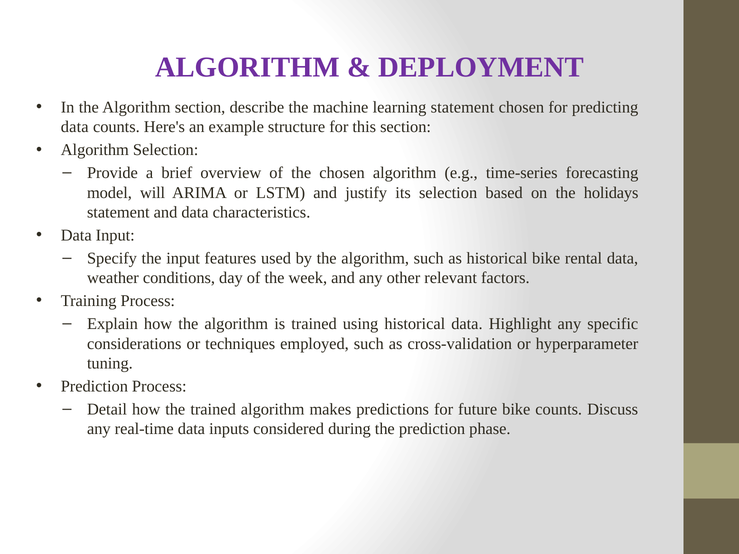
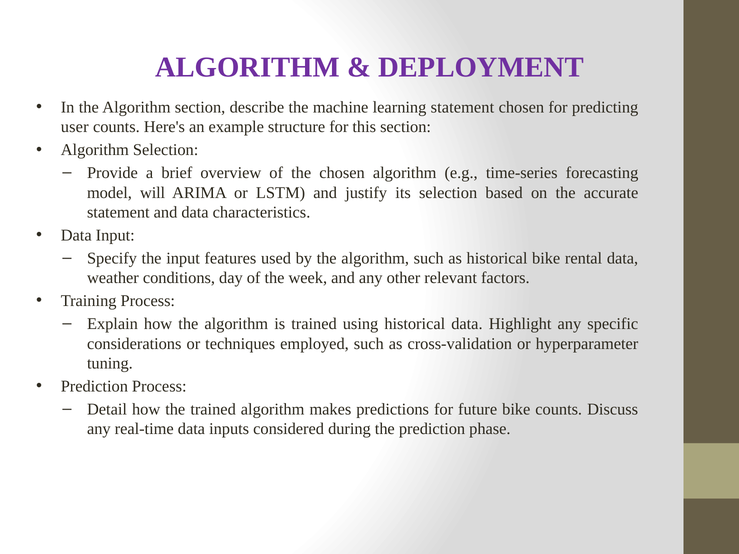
data at (75, 127): data -> user
holidays: holidays -> accurate
